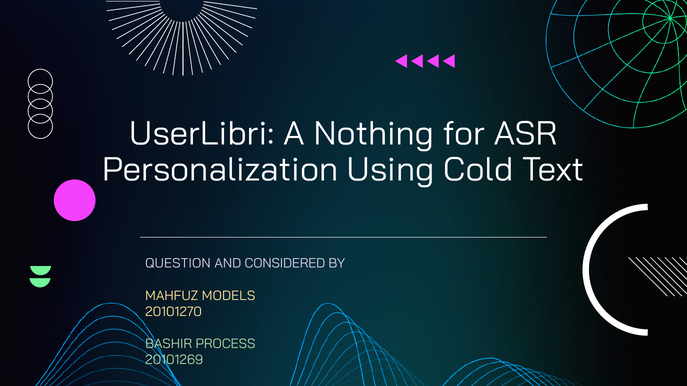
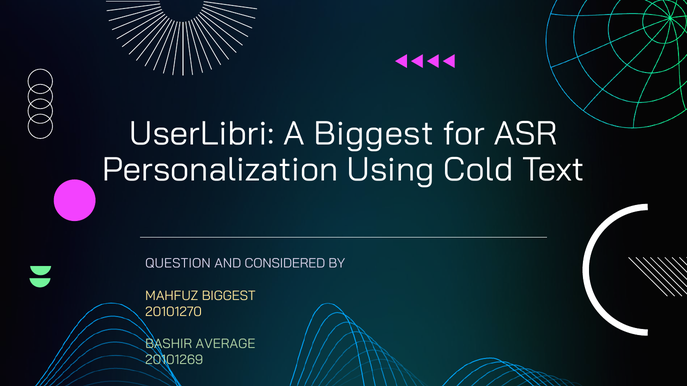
A Nothing: Nothing -> Biggest
MAHFUZ MODELS: MODELS -> BIGGEST
PROCESS: PROCESS -> AVERAGE
